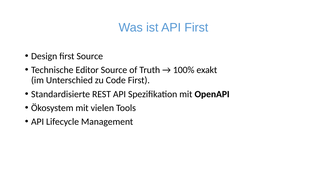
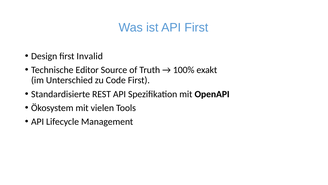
first Source: Source -> Invalid
